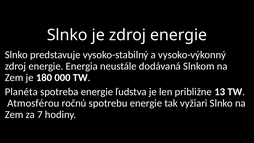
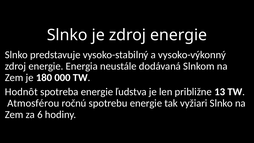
Planéta: Planéta -> Hodnôt
7: 7 -> 6
